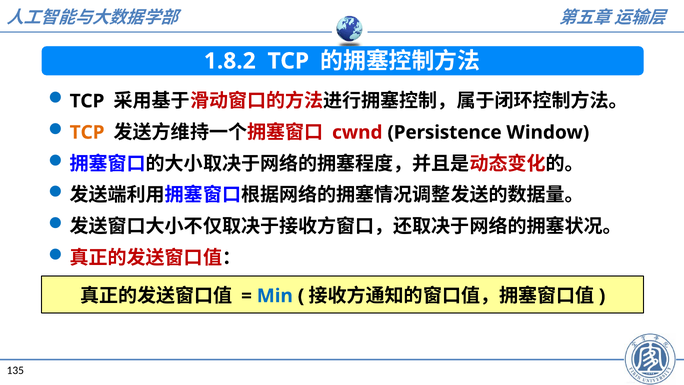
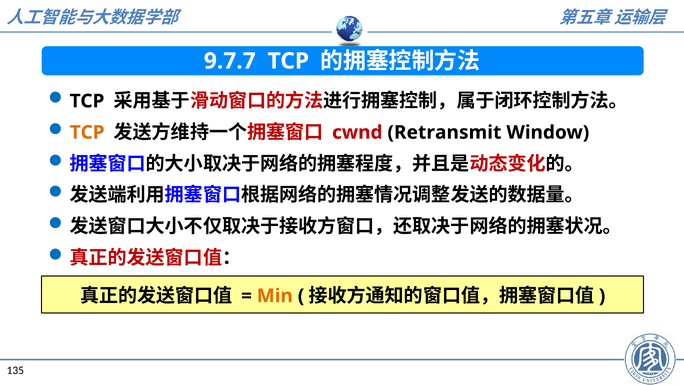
1.8.2: 1.8.2 -> 9.7.7
Persistence: Persistence -> Retransmit
Min colour: blue -> orange
